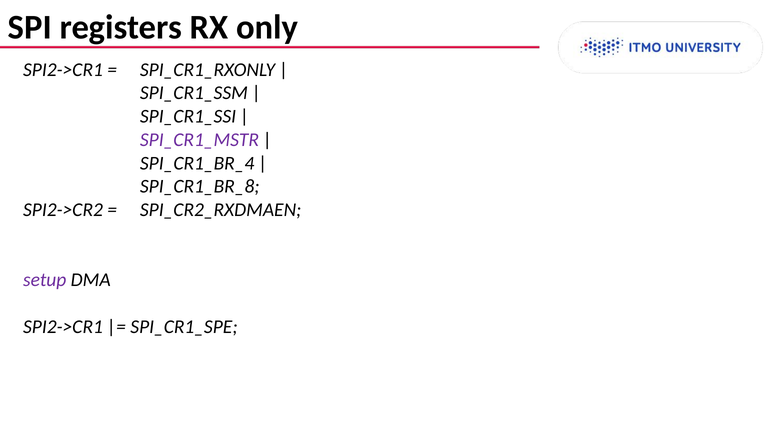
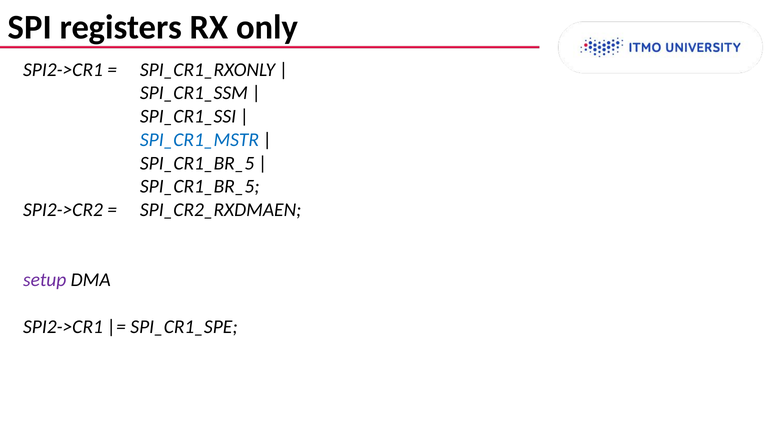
SPI_CR1_MSTR colour: purple -> blue
SPI_CR1_BR_4 at (197, 163): SPI_CR1_BR_4 -> SPI_CR1_BR_5
SPI_CR1_BR_8 at (200, 187): SPI_CR1_BR_8 -> SPI_CR1_BR_5
